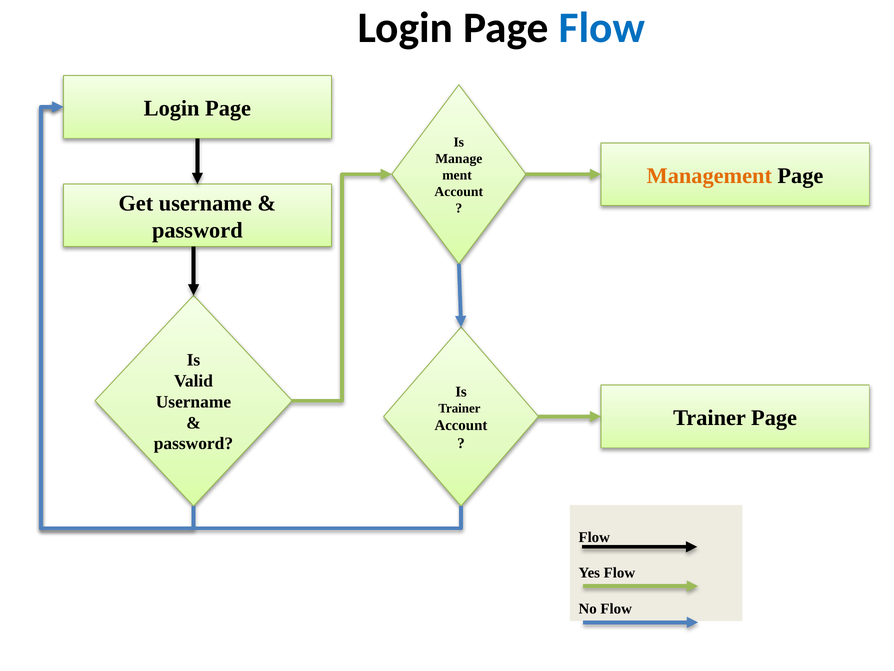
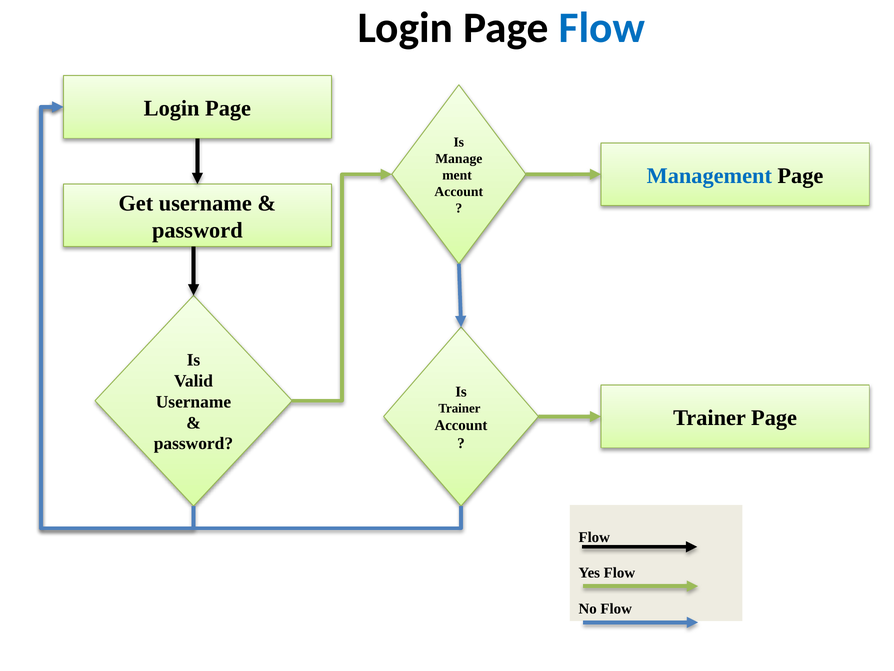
Management colour: orange -> blue
